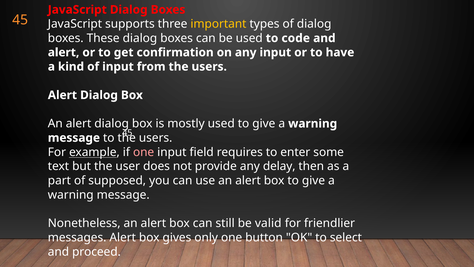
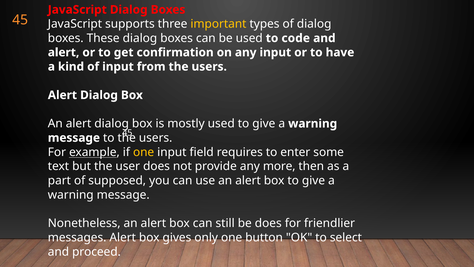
one at (144, 152) colour: pink -> yellow
delay: delay -> more
be valid: valid -> does
